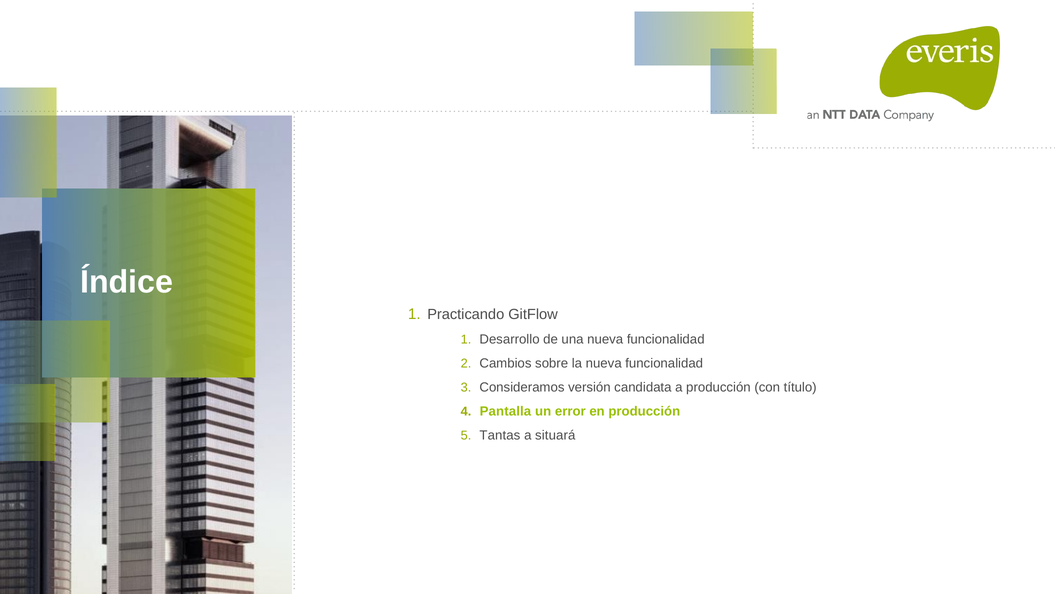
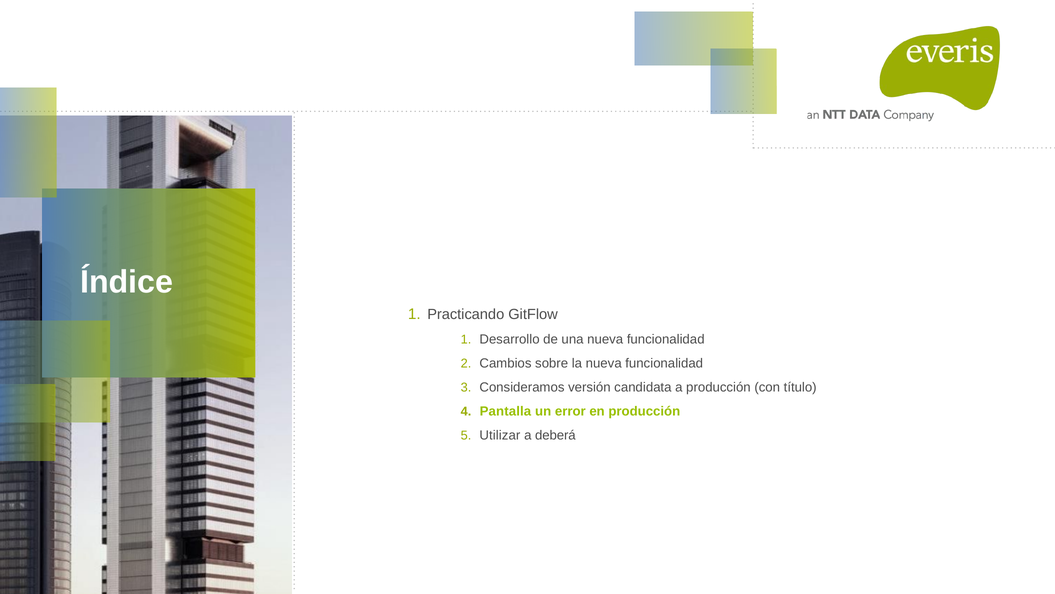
Tantas: Tantas -> Utilizar
situará: situará -> deberá
